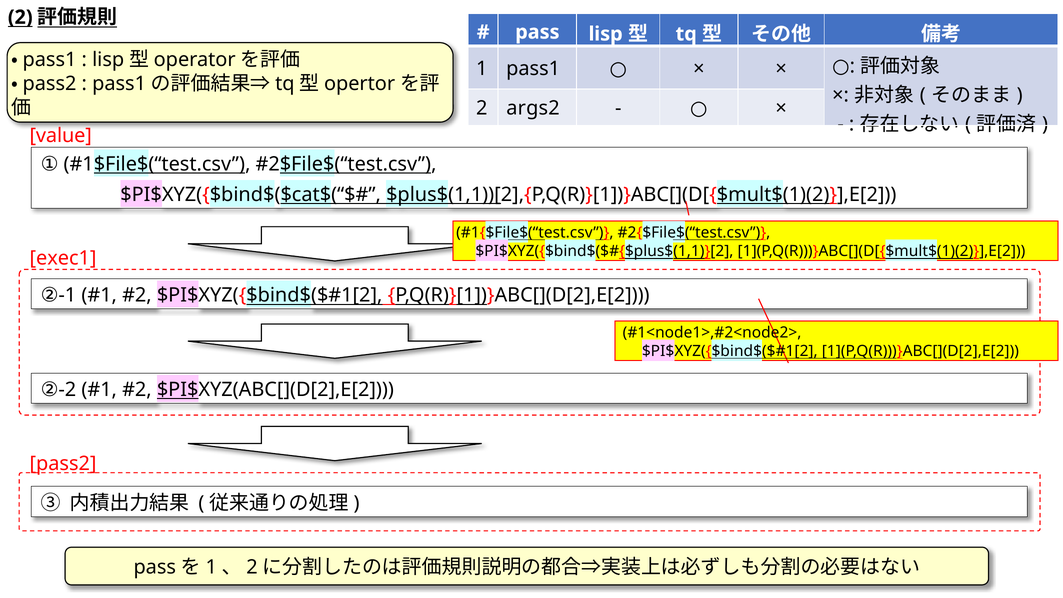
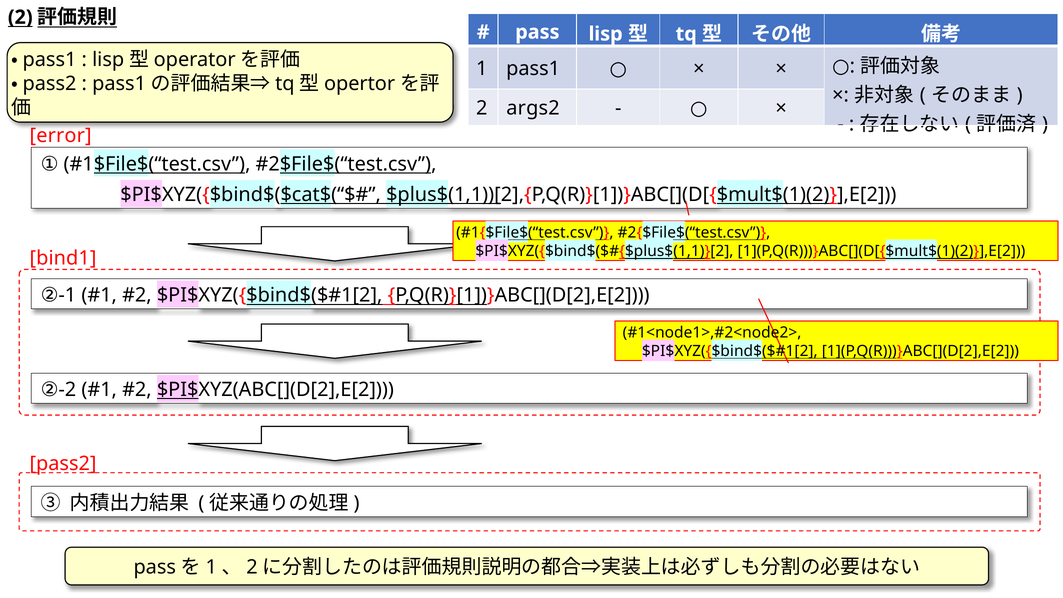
value: value -> error
exec1: exec1 -> bind1
